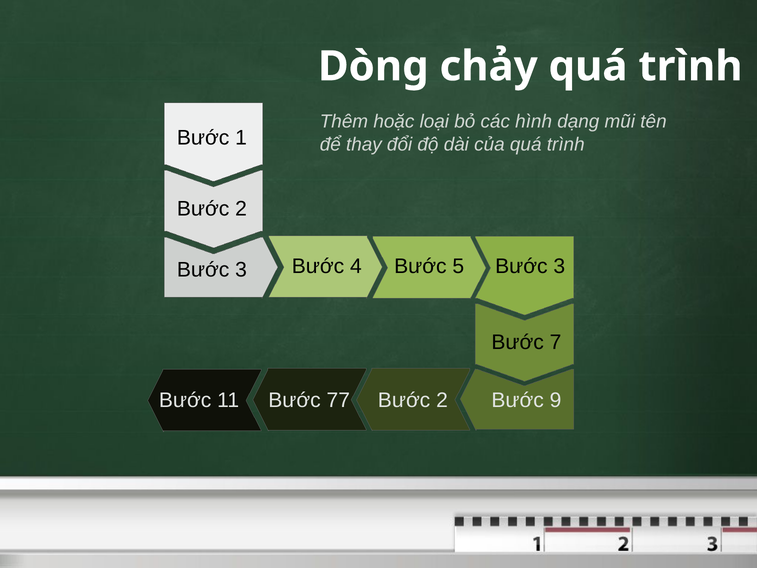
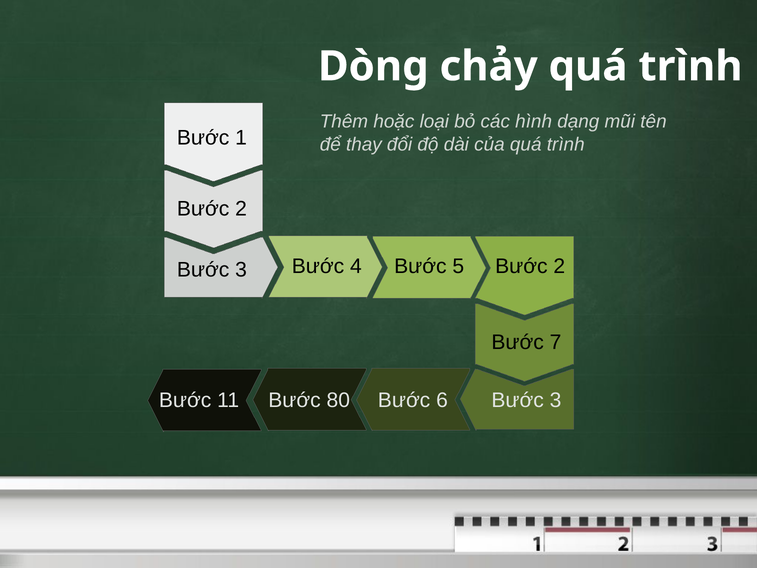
5 Bước 3: 3 -> 2
77: 77 -> 80
2 at (442, 400): 2 -> 6
9 at (556, 400): 9 -> 3
